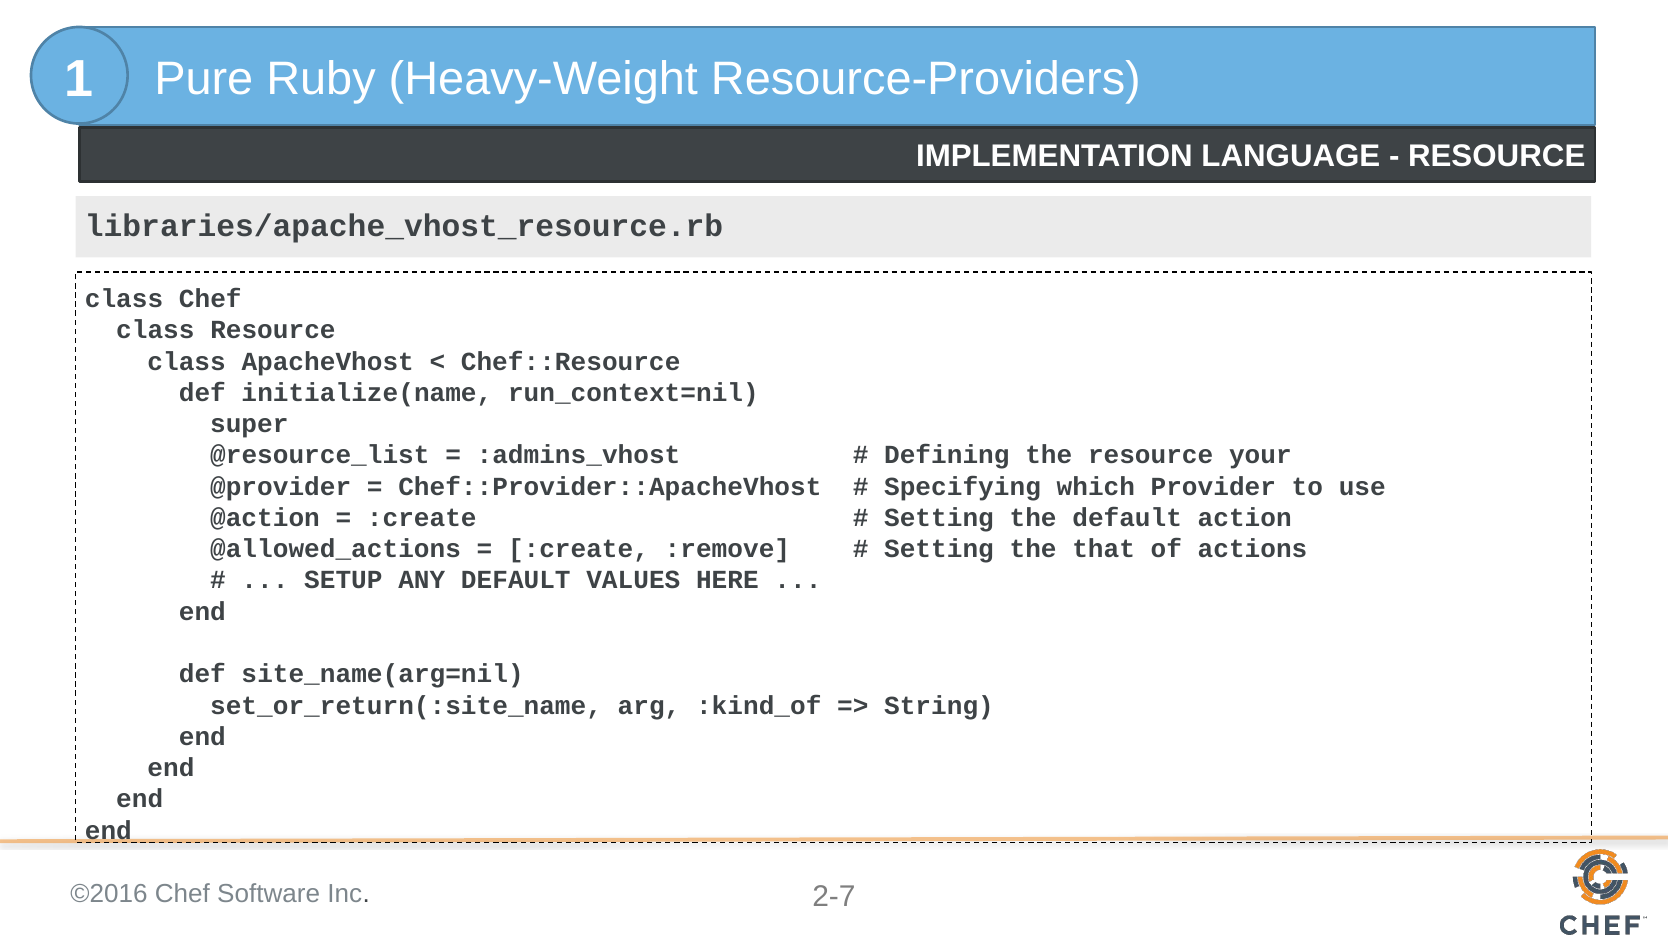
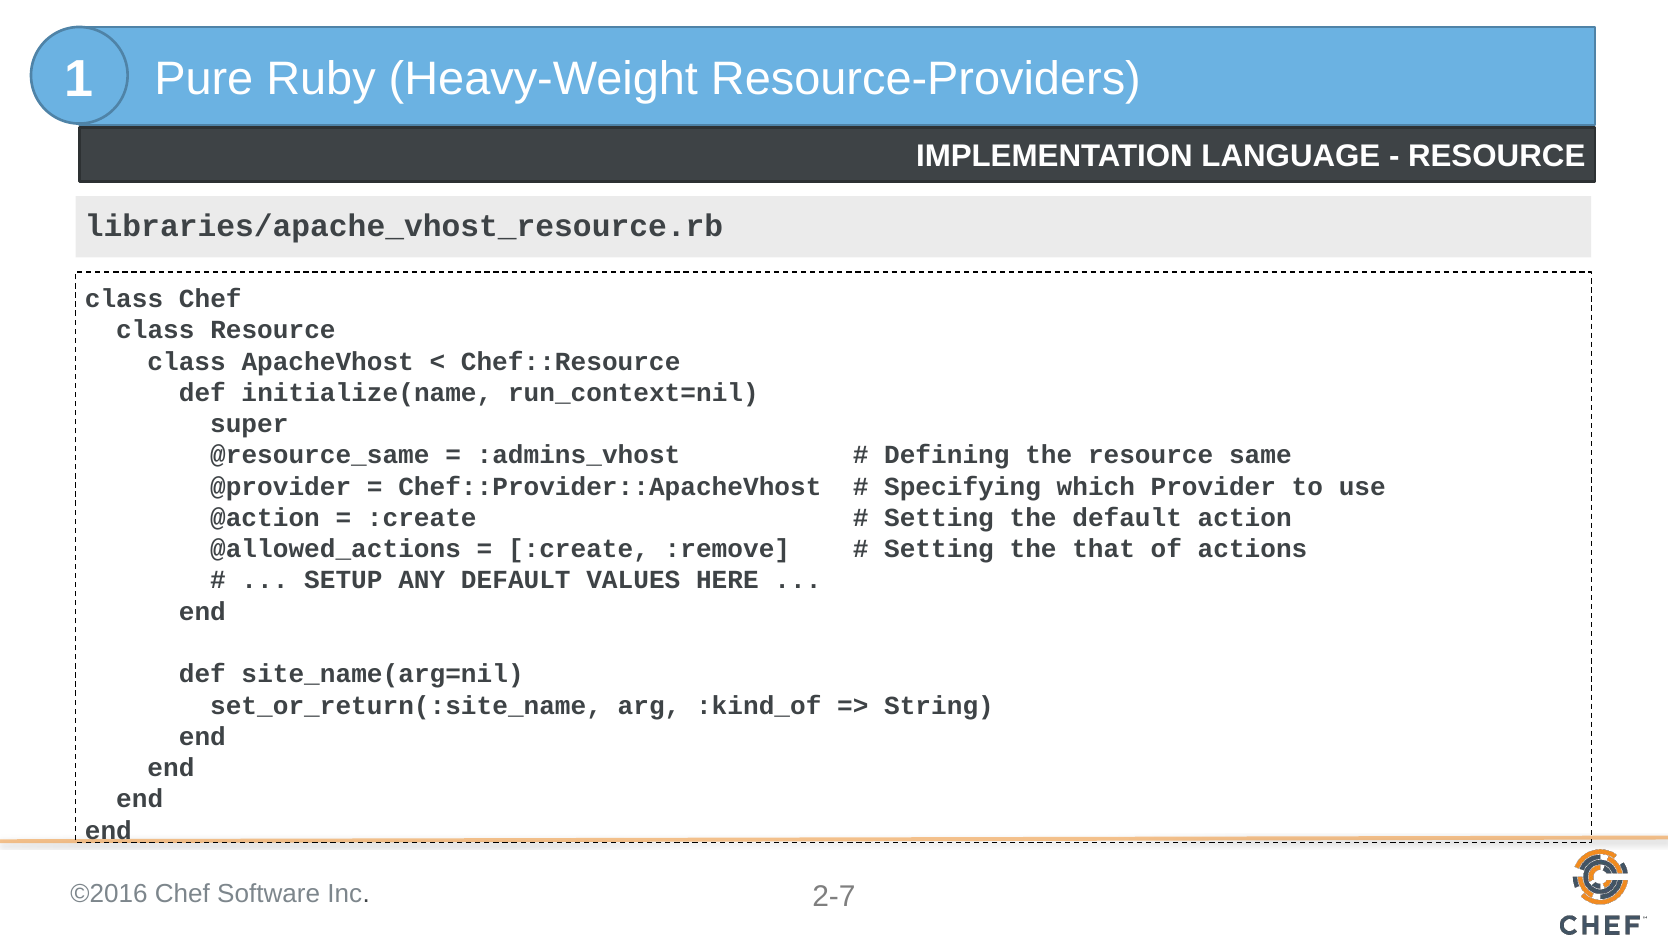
@resource_list: @resource_list -> @resource_same
your: your -> same
